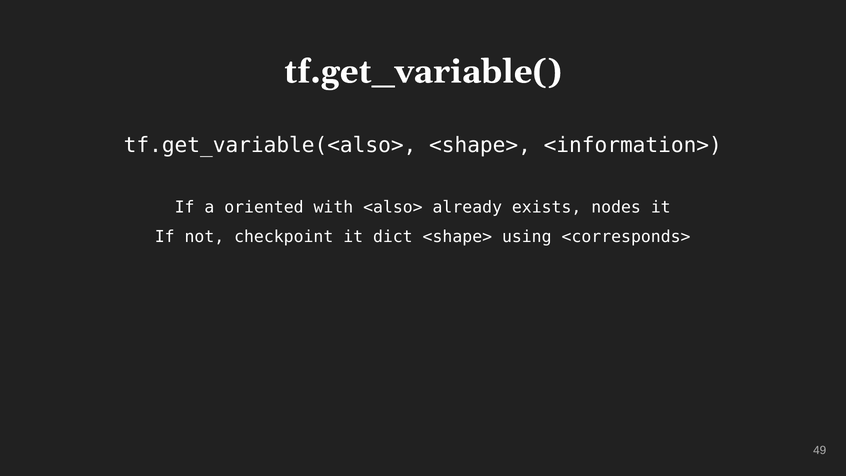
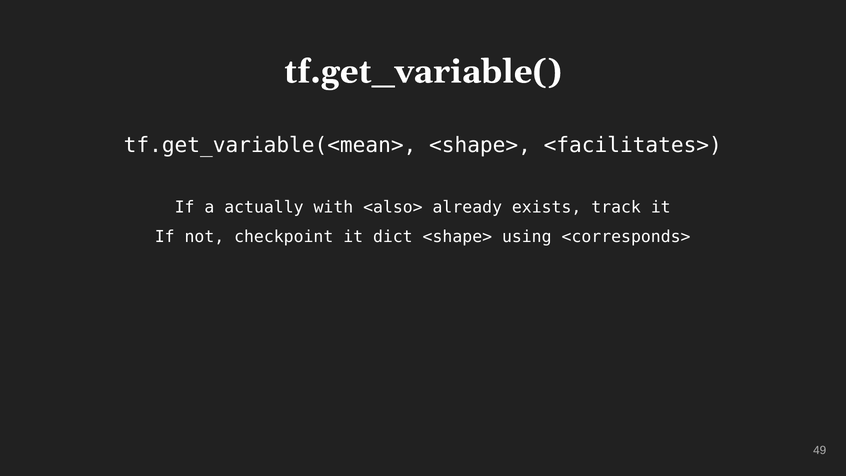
tf.get_variable(<also>: tf.get_variable(<also> -> tf.get_variable(<mean>
<information>: <information> -> <facilitates>
oriented: oriented -> actually
nodes: nodes -> track
